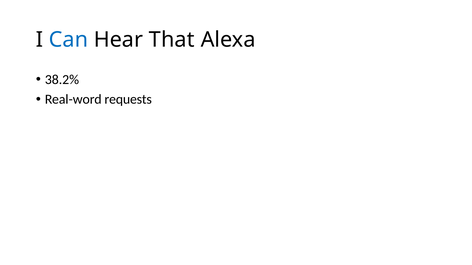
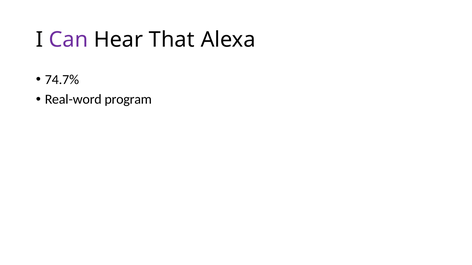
Can colour: blue -> purple
38.2%: 38.2% -> 74.7%
requests: requests -> program
